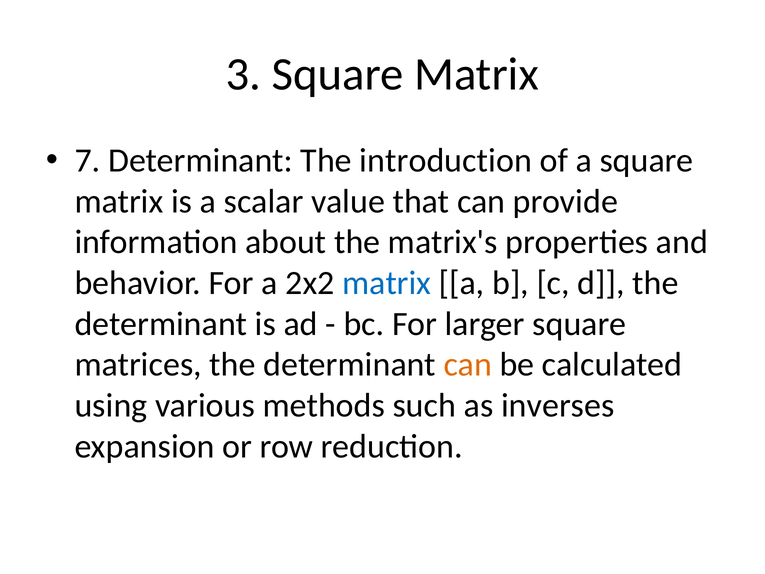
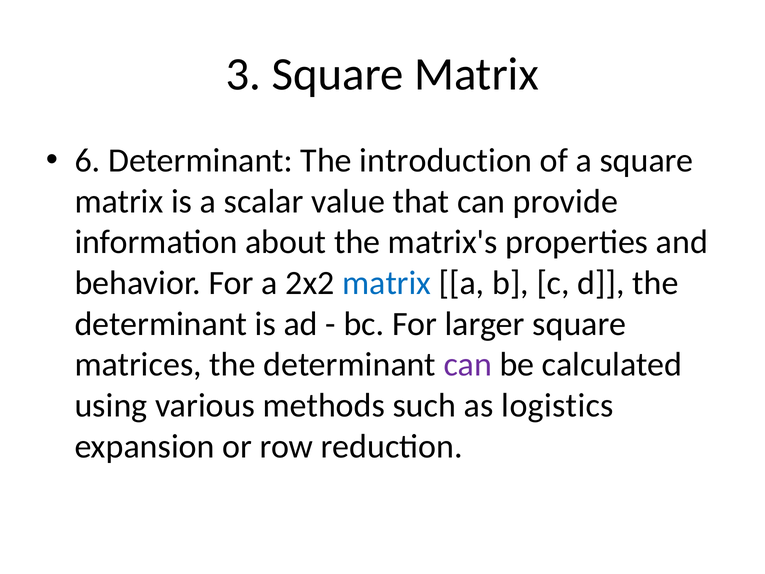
7: 7 -> 6
can at (468, 365) colour: orange -> purple
inverses: inverses -> logistics
